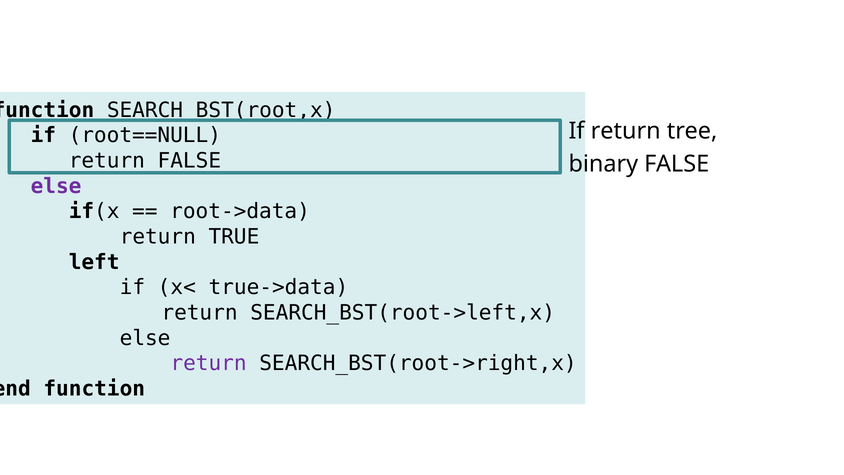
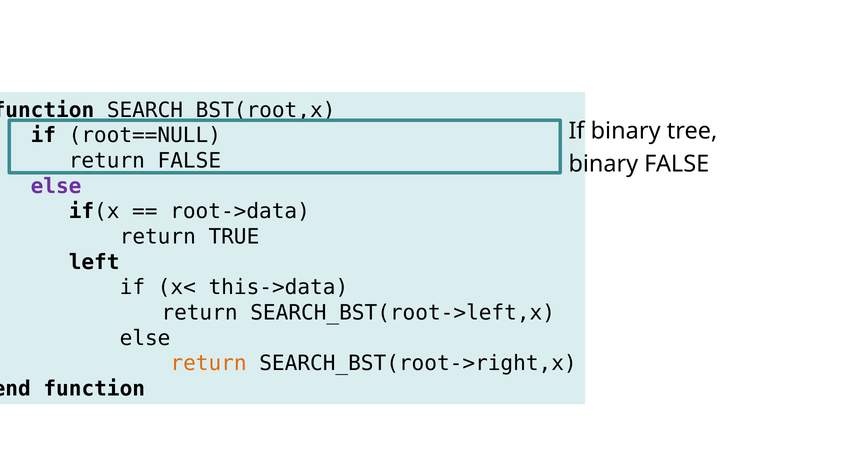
If return: return -> binary
true->data: true->data -> this->data
return at (209, 363) colour: purple -> orange
